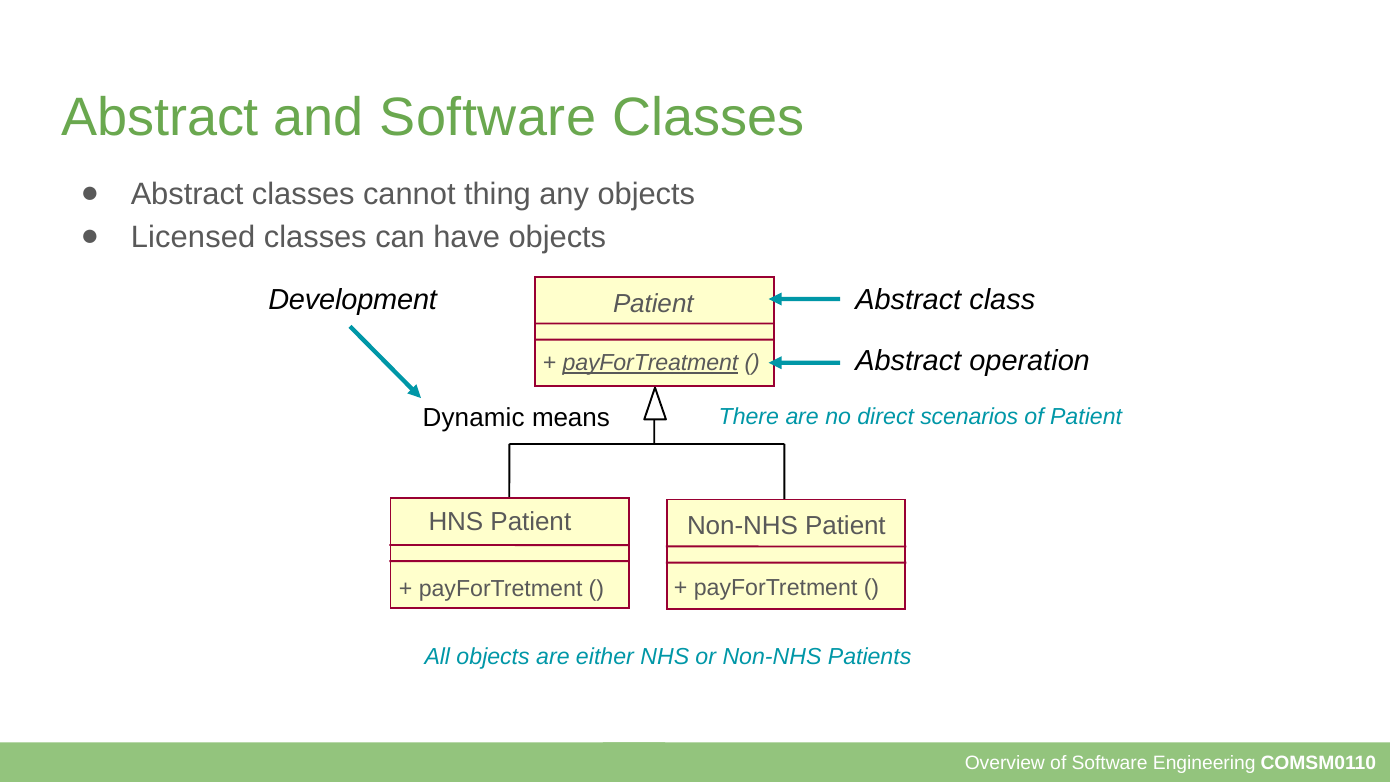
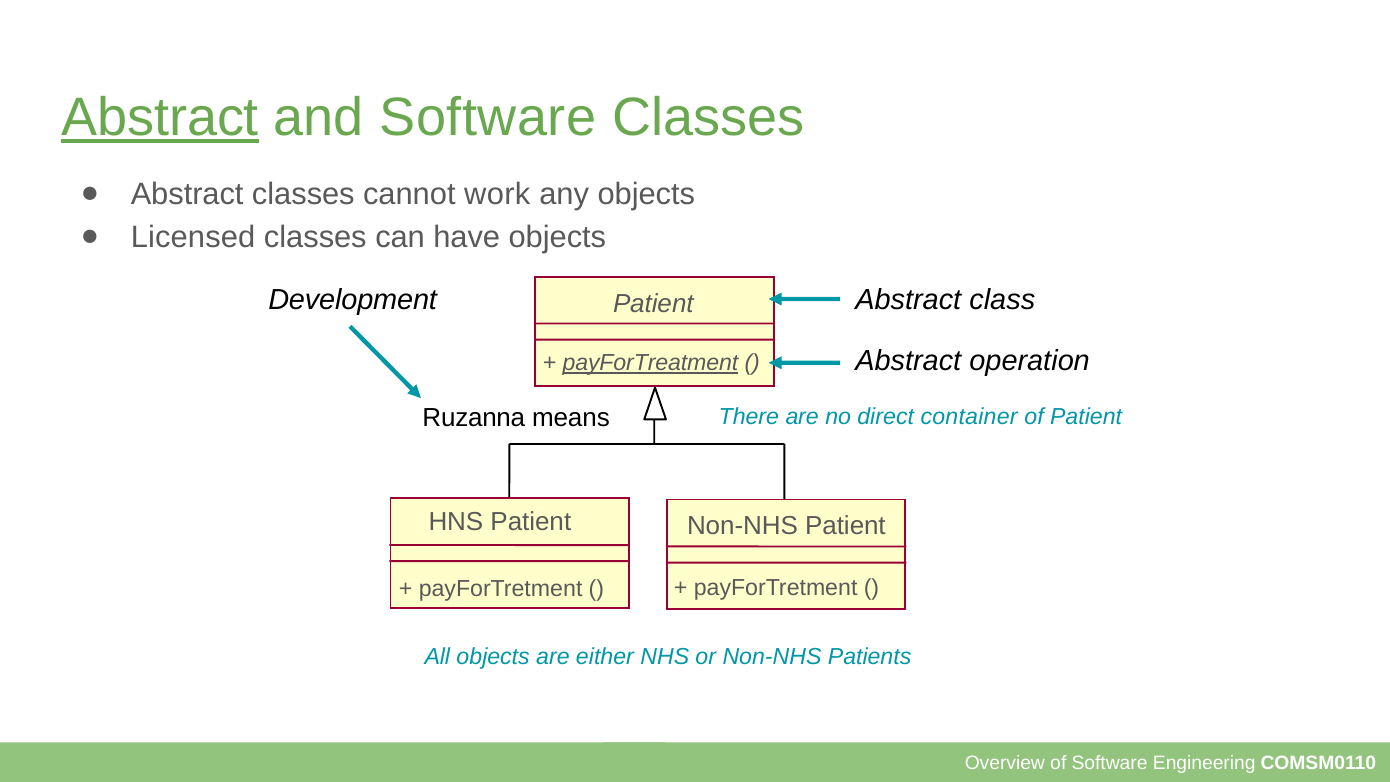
Abstract at (160, 118) underline: none -> present
thing: thing -> work
Dynamic: Dynamic -> Ruzanna
scenarios: scenarios -> container
